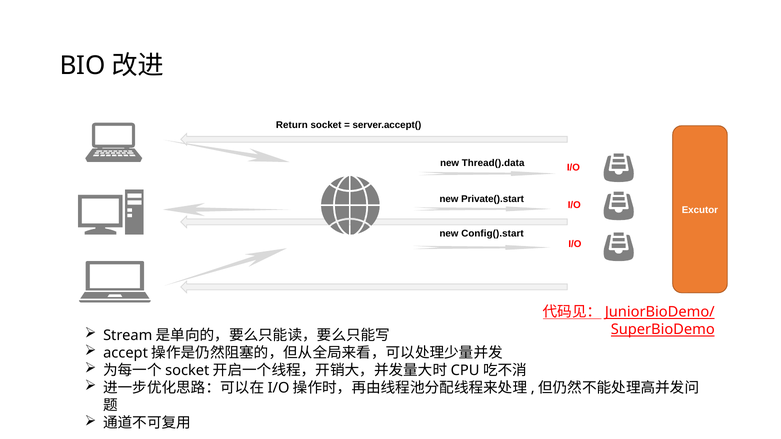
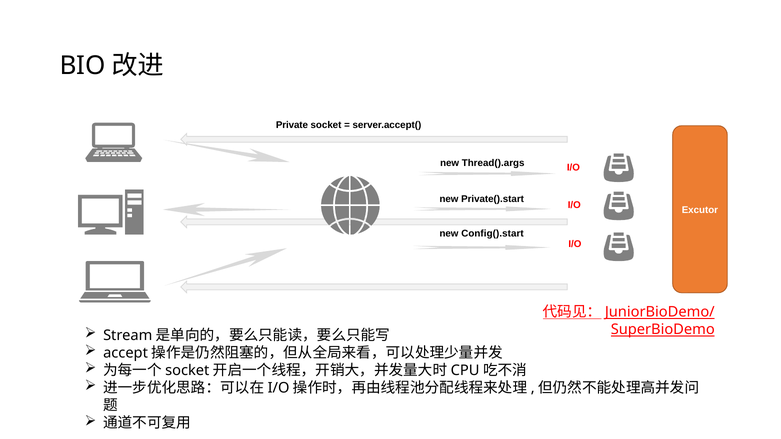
Return: Return -> Private
Thread().data: Thread().data -> Thread().args
